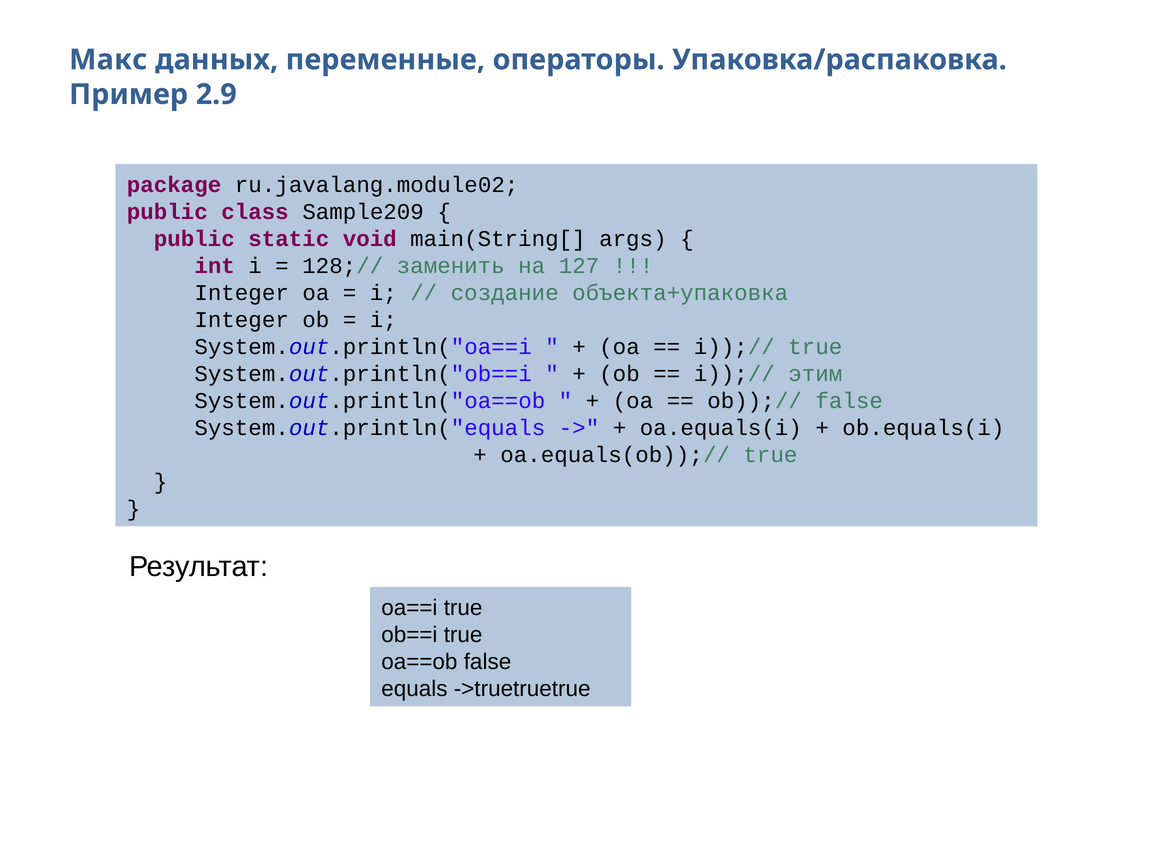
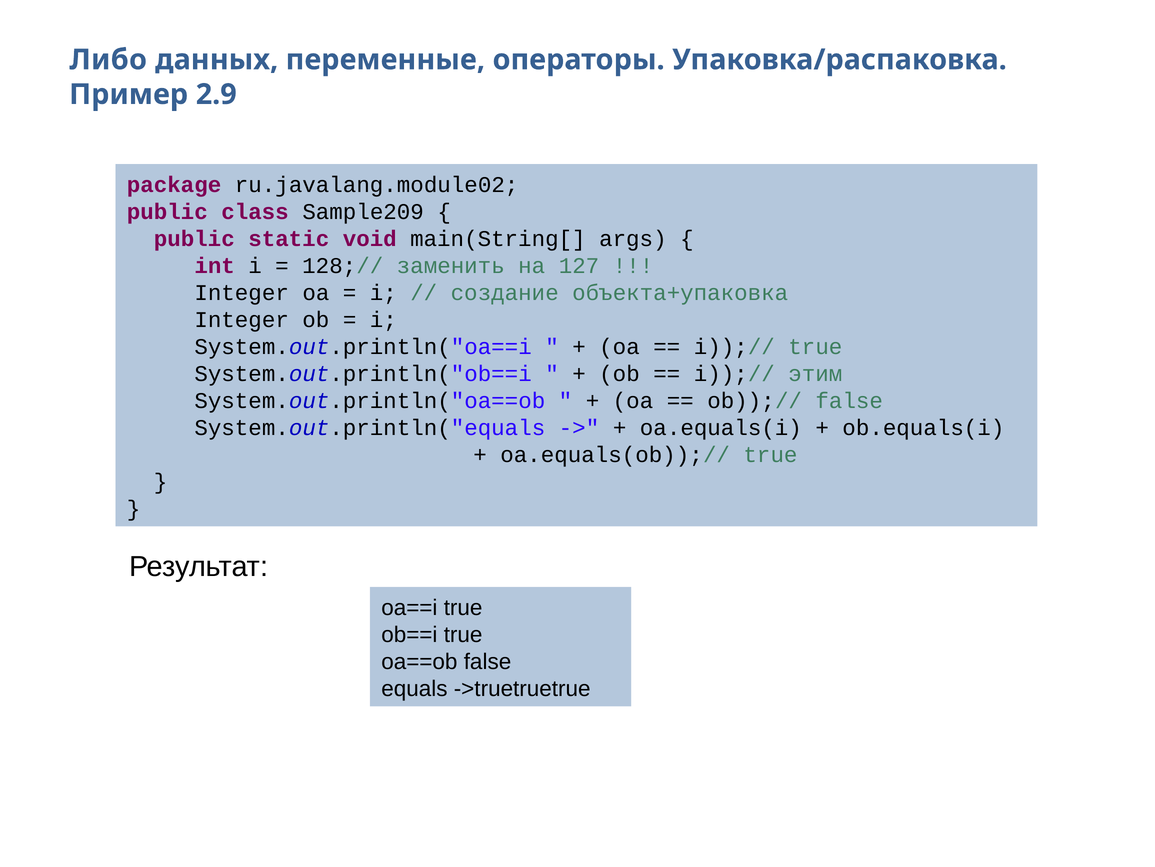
Макс: Макс -> Либо
